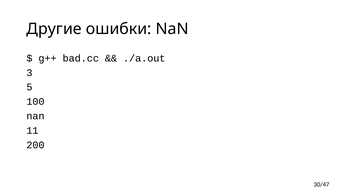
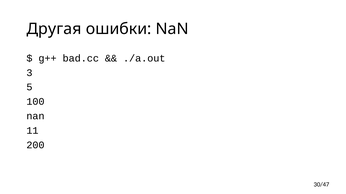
Другие: Другие -> Другая
